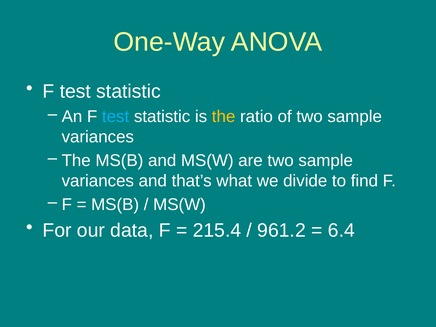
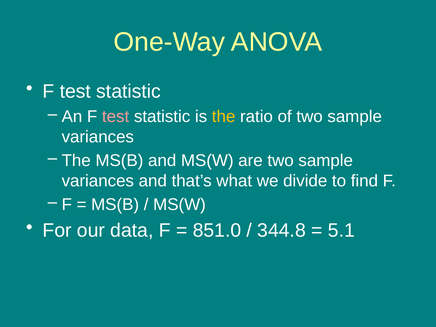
test at (116, 117) colour: light blue -> pink
215.4: 215.4 -> 851.0
961.2: 961.2 -> 344.8
6.4: 6.4 -> 5.1
